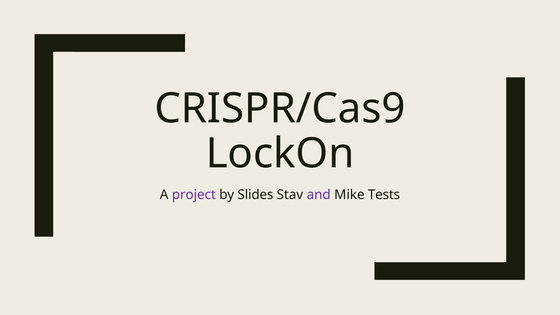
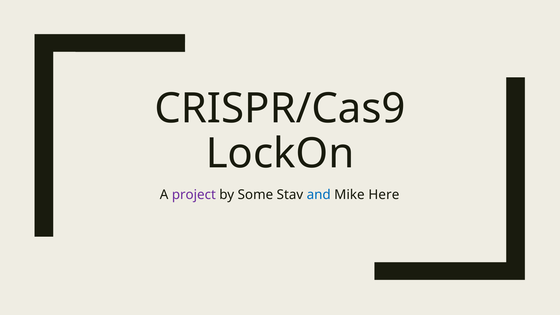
Slides: Slides -> Some
and colour: purple -> blue
Tests: Tests -> Here
